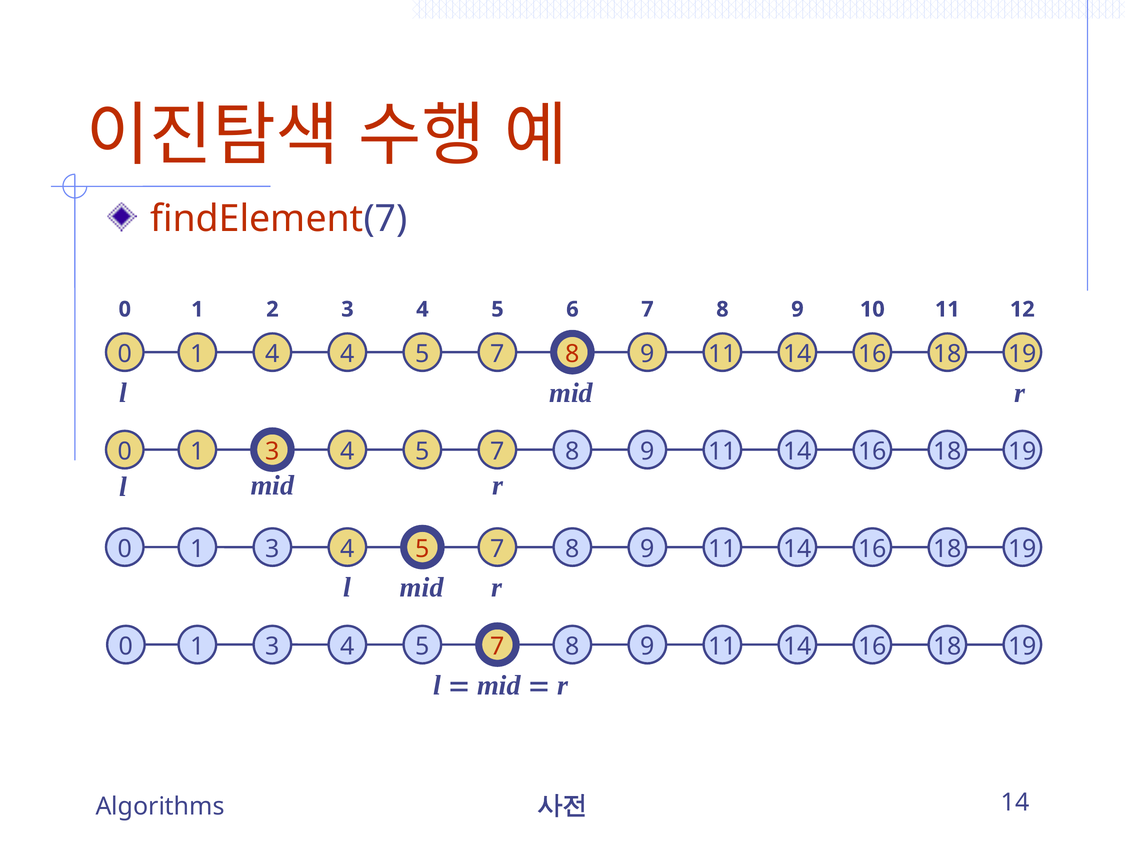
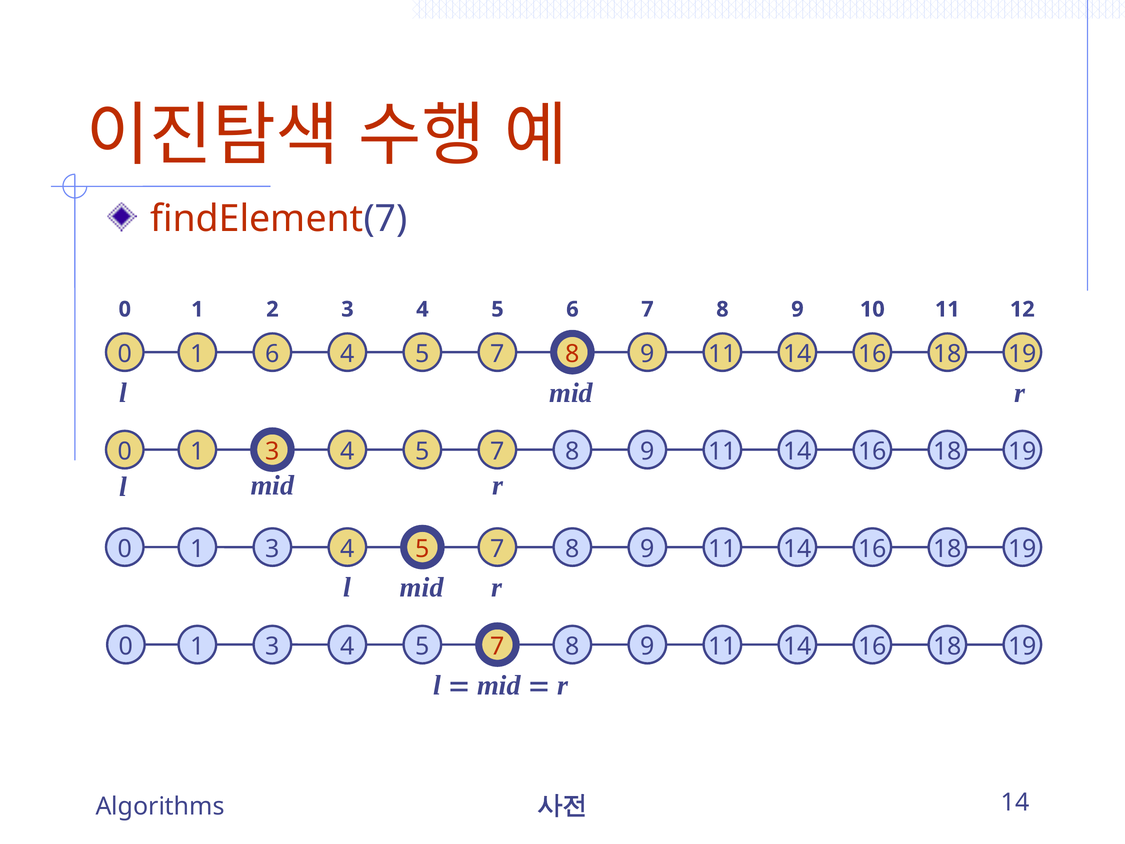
1 4: 4 -> 6
